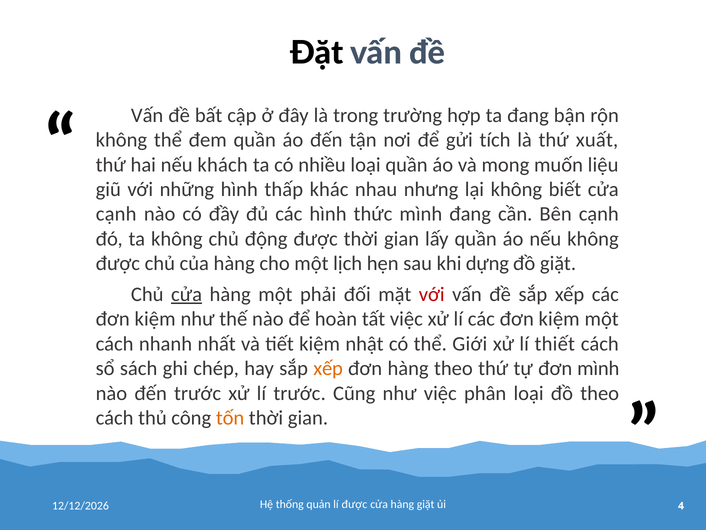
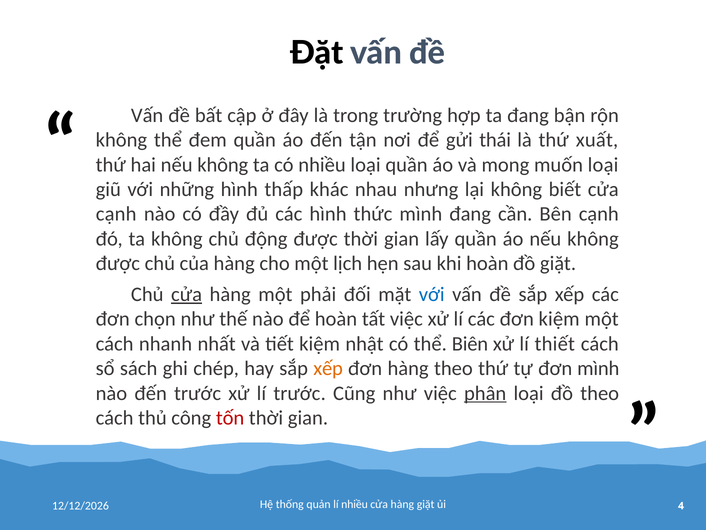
tích: tích -> thái
hai nếu khách: khách -> không
muốn liệu: liệu -> loại
khi dựng: dựng -> hoàn
với at (432, 294) colour: red -> blue
kiệm at (155, 319): kiệm -> chọn
Giới: Giới -> Biên
phân underline: none -> present
tốn colour: orange -> red
lí được: được -> nhiều
